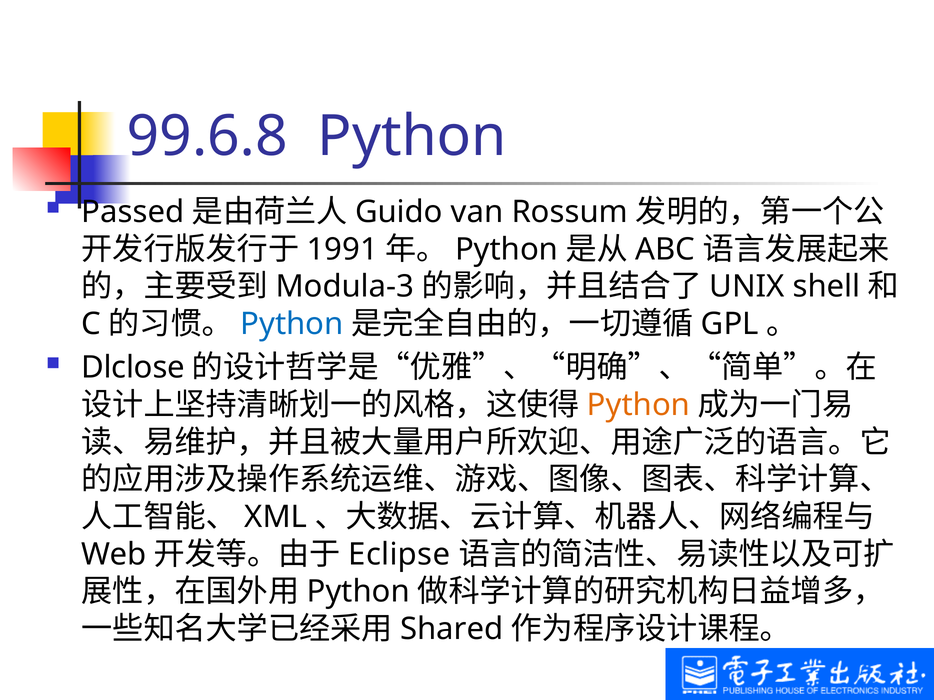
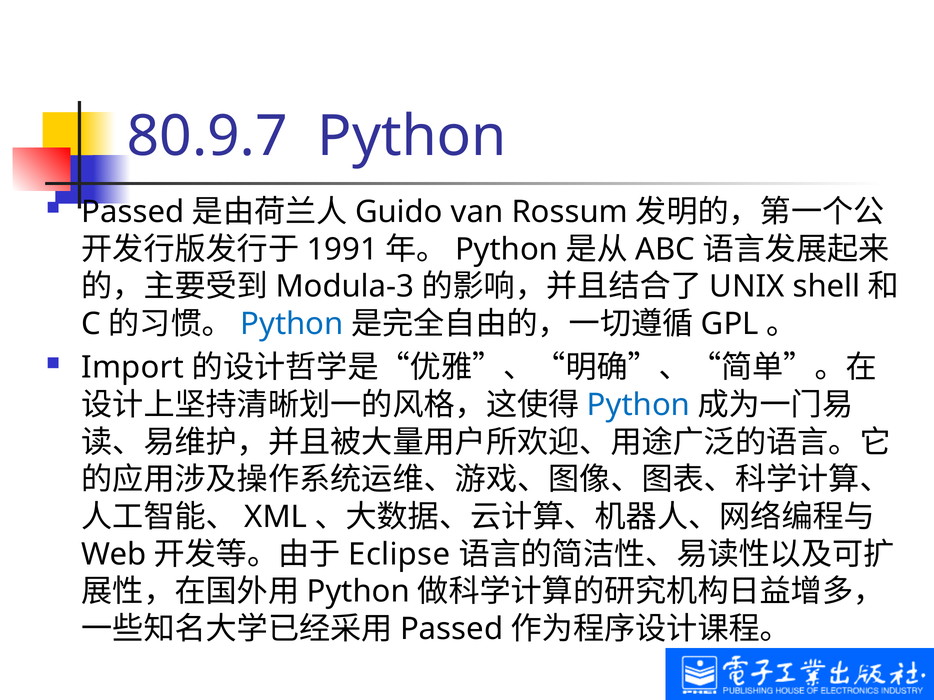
99.6.8: 99.6.8 -> 80.9.7
Dlclose: Dlclose -> Import
Python at (638, 405) colour: orange -> blue
Shared at (452, 629): Shared -> Passed
